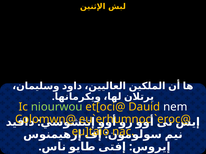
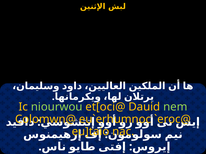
nem colour: white -> light green
